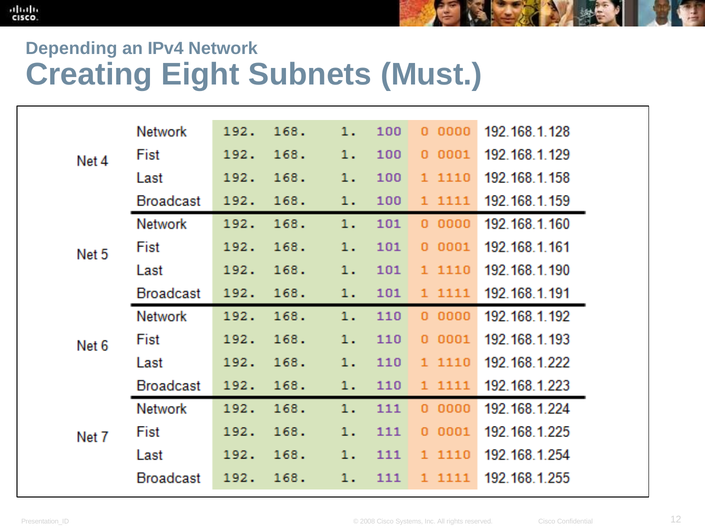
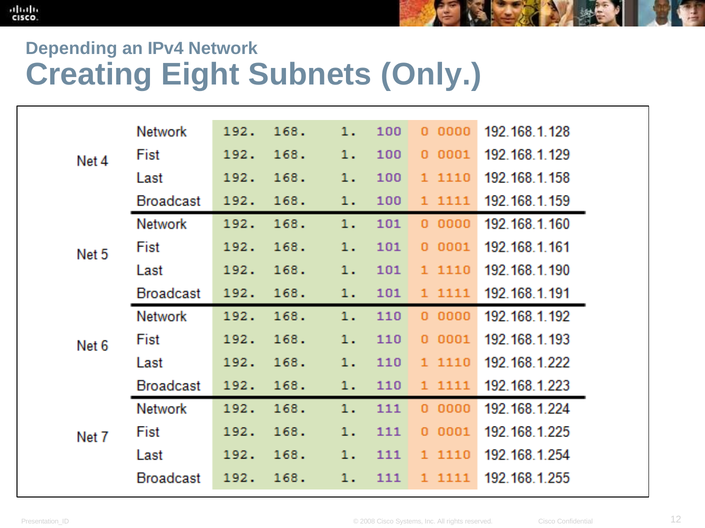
Must: Must -> Only
